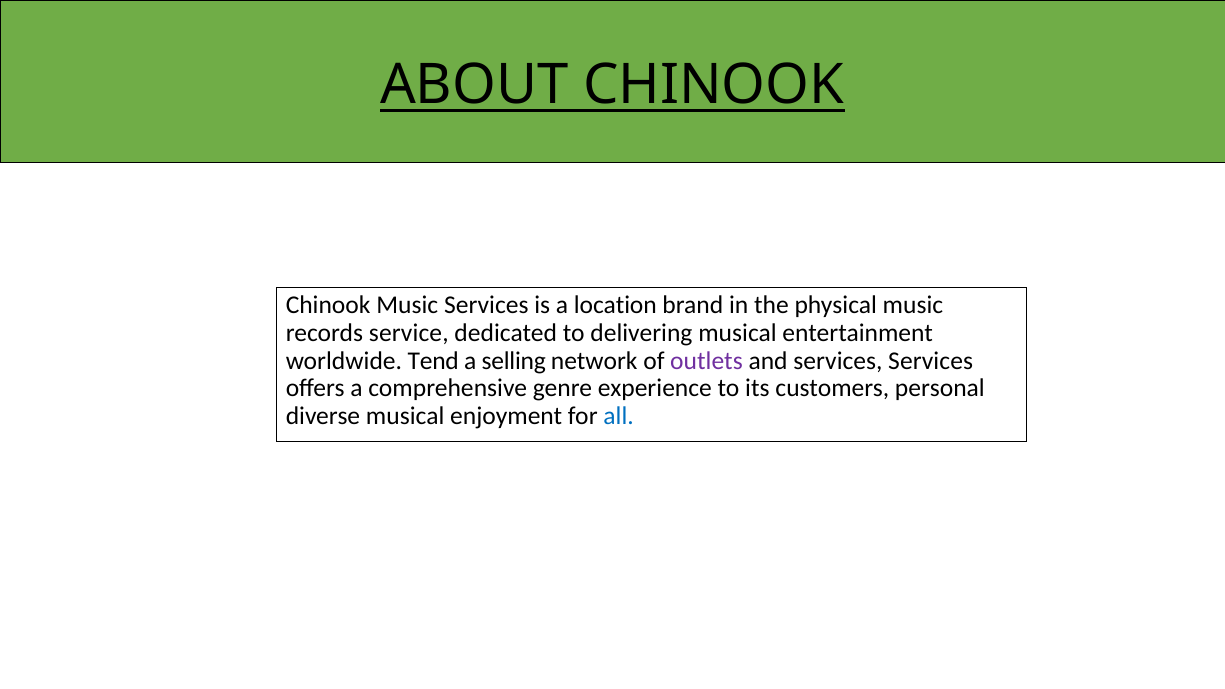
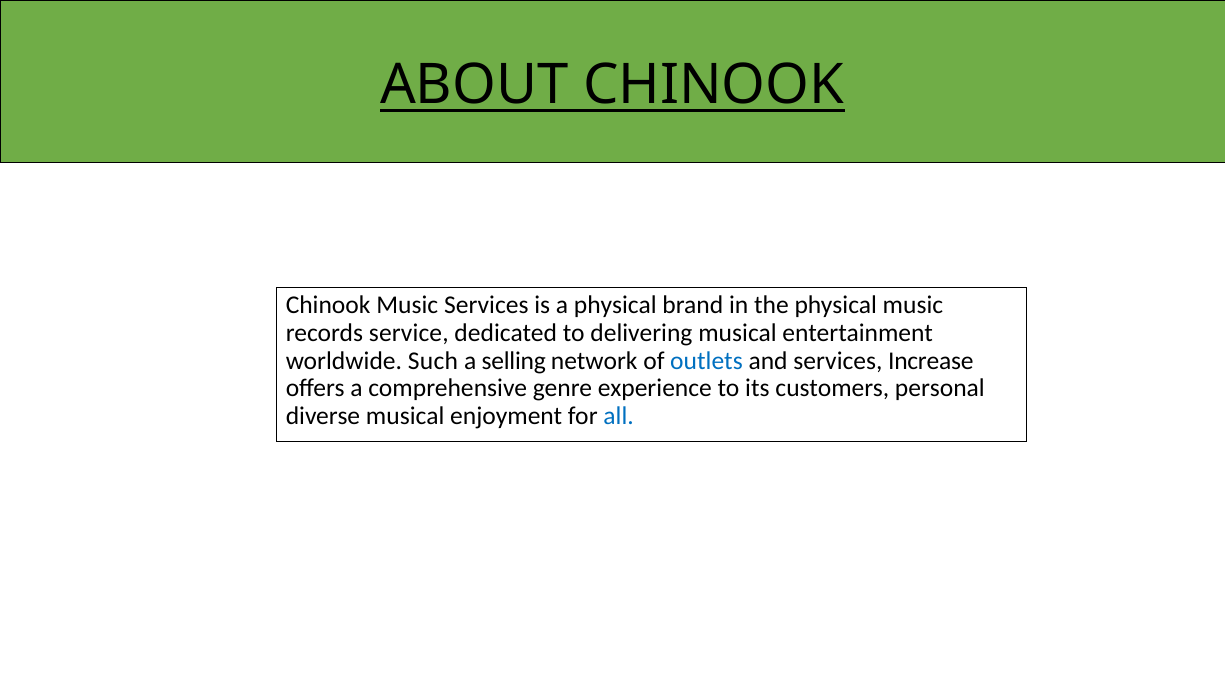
a location: location -> physical
Tend: Tend -> Such
outlets colour: purple -> blue
services Services: Services -> Increase
